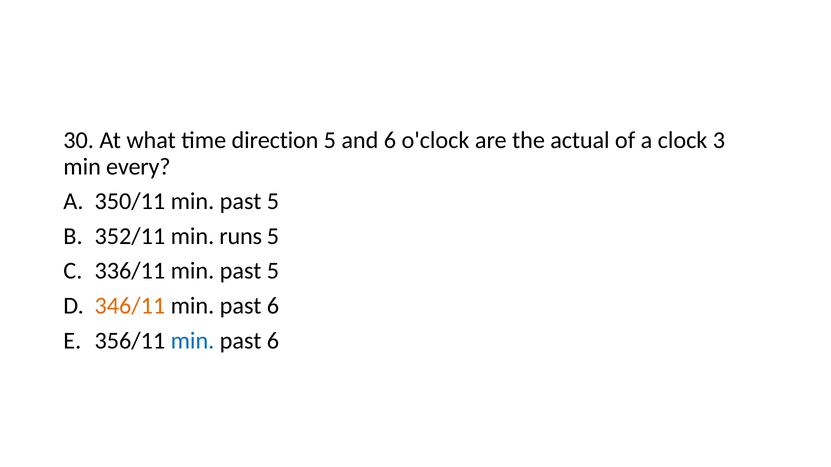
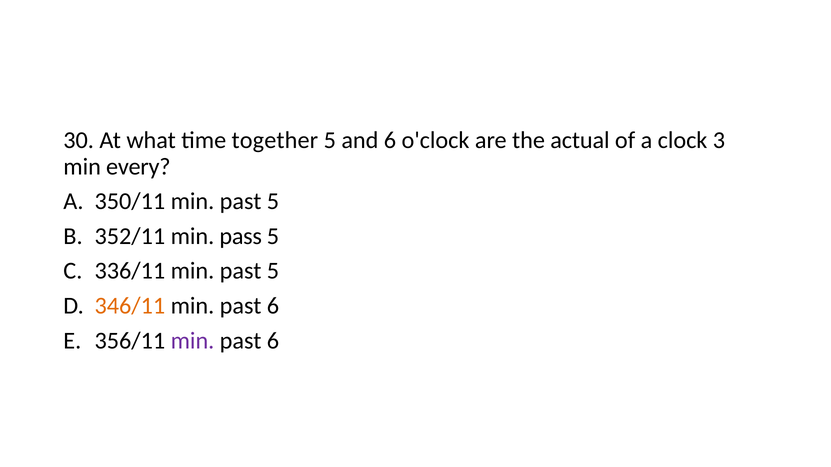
direction: direction -> together
runs: runs -> pass
min at (192, 341) colour: blue -> purple
